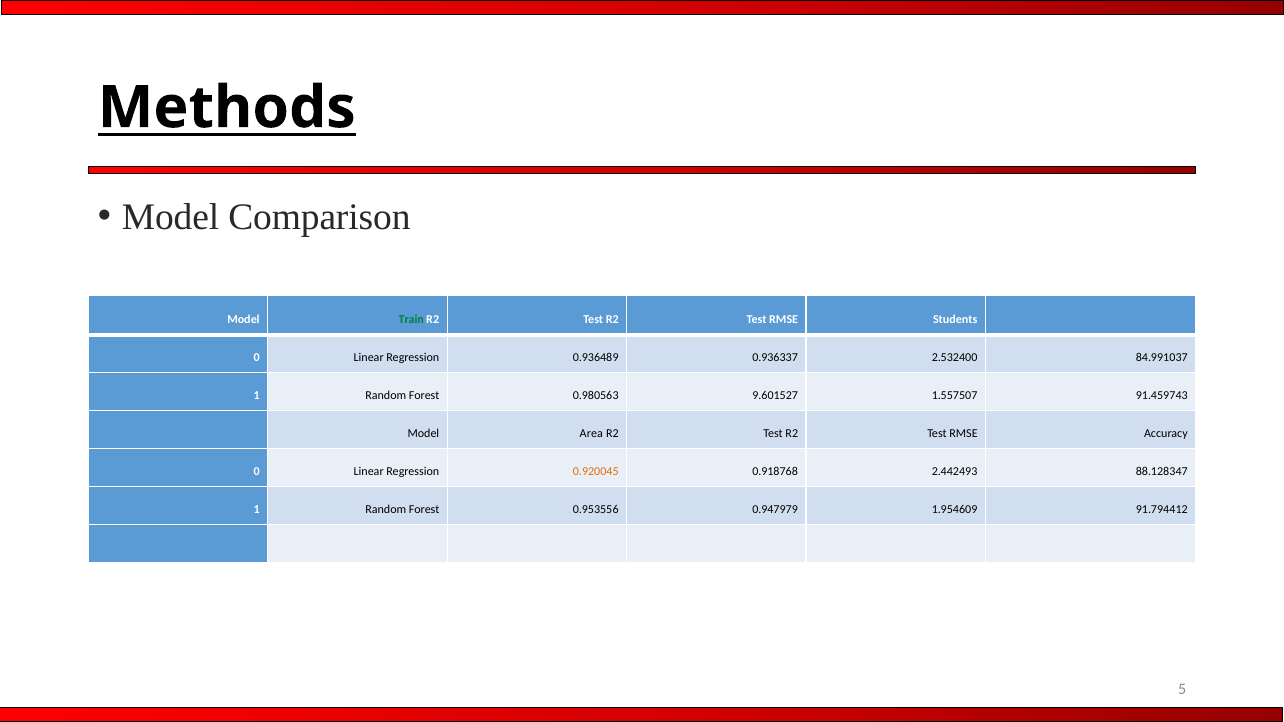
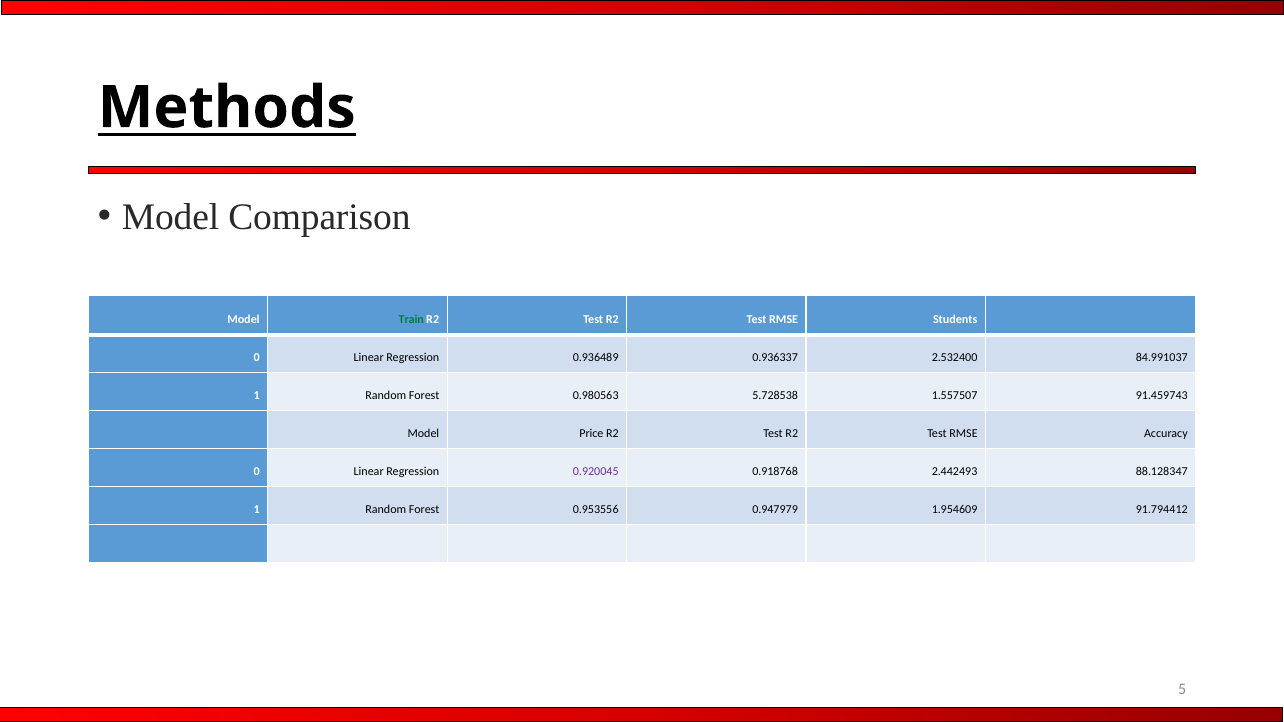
9.601527: 9.601527 -> 5.728538
Area: Area -> Price
0.920045 colour: orange -> purple
